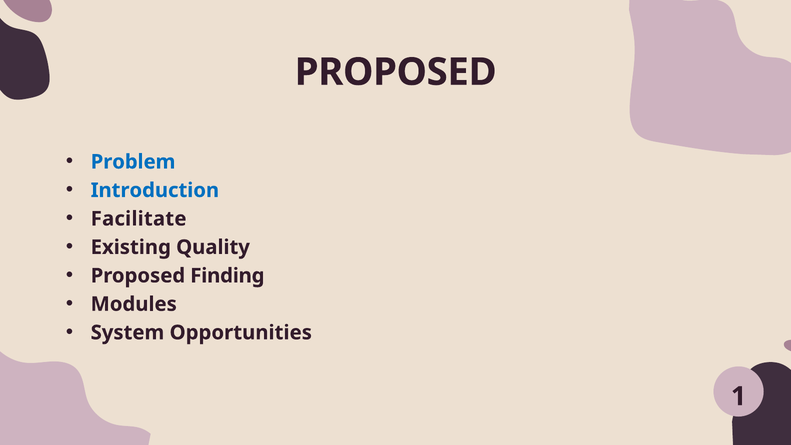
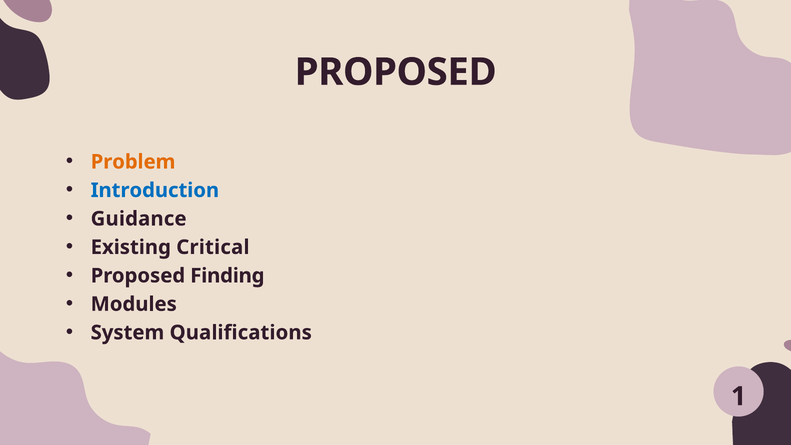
Problem colour: blue -> orange
Facilitate: Facilitate -> Guidance
Quality: Quality -> Critical
Opportunities: Opportunities -> Qualifications
